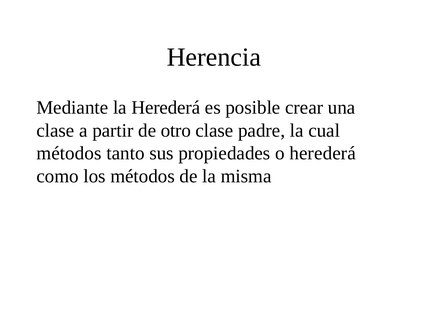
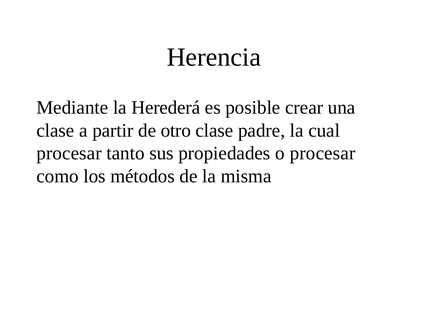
métodos at (69, 153): métodos -> procesar
o herederá: herederá -> procesar
